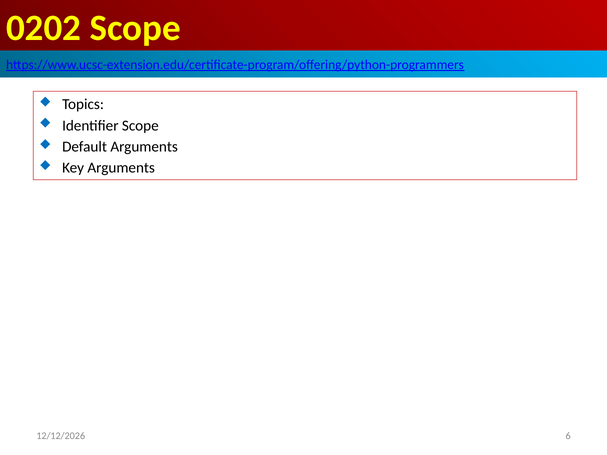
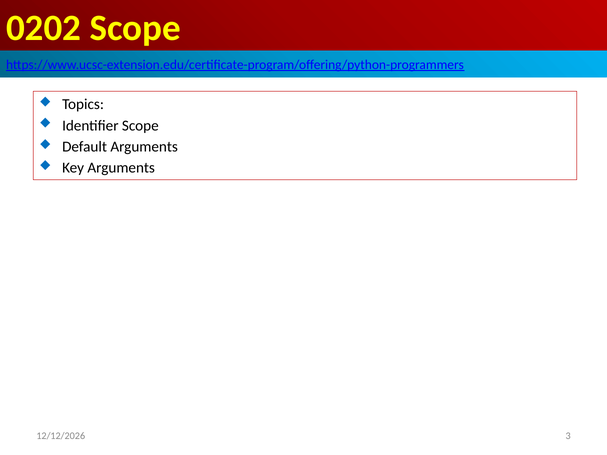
6: 6 -> 3
